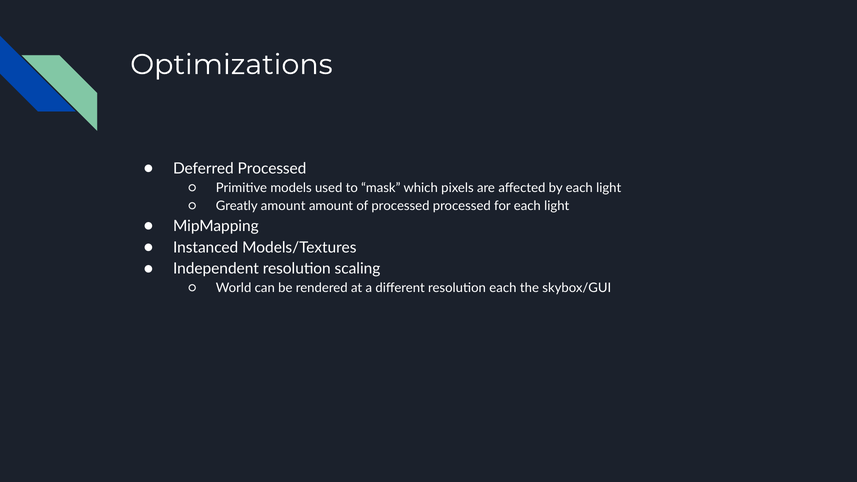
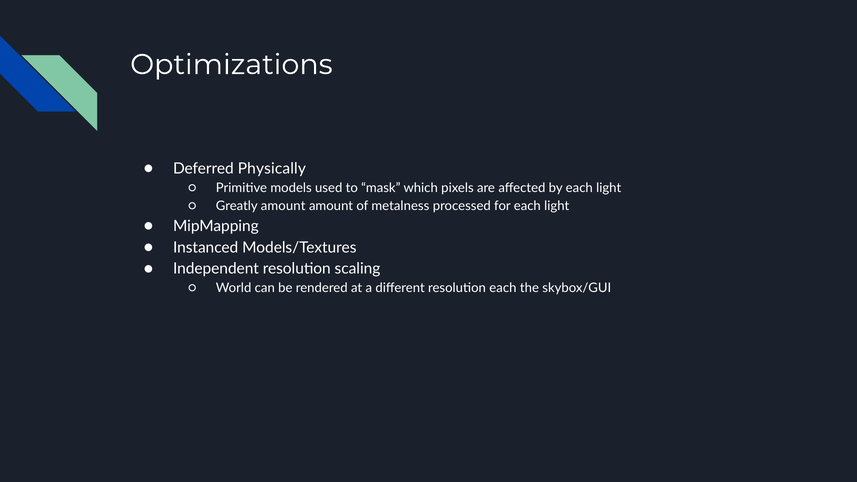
Deferred Processed: Processed -> Physically
of processed: processed -> metalness
